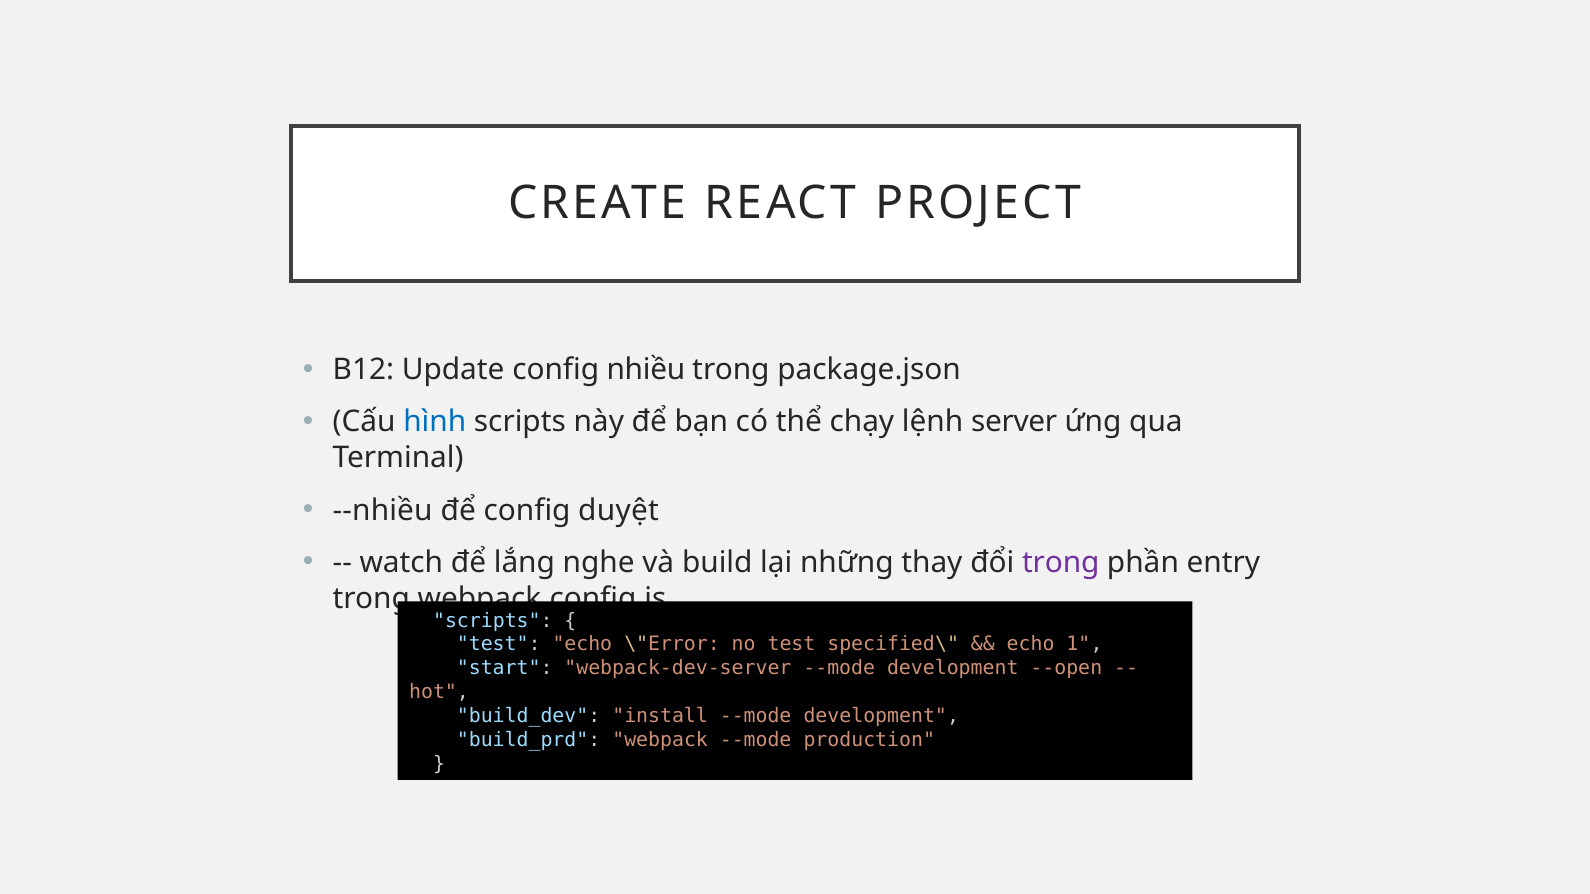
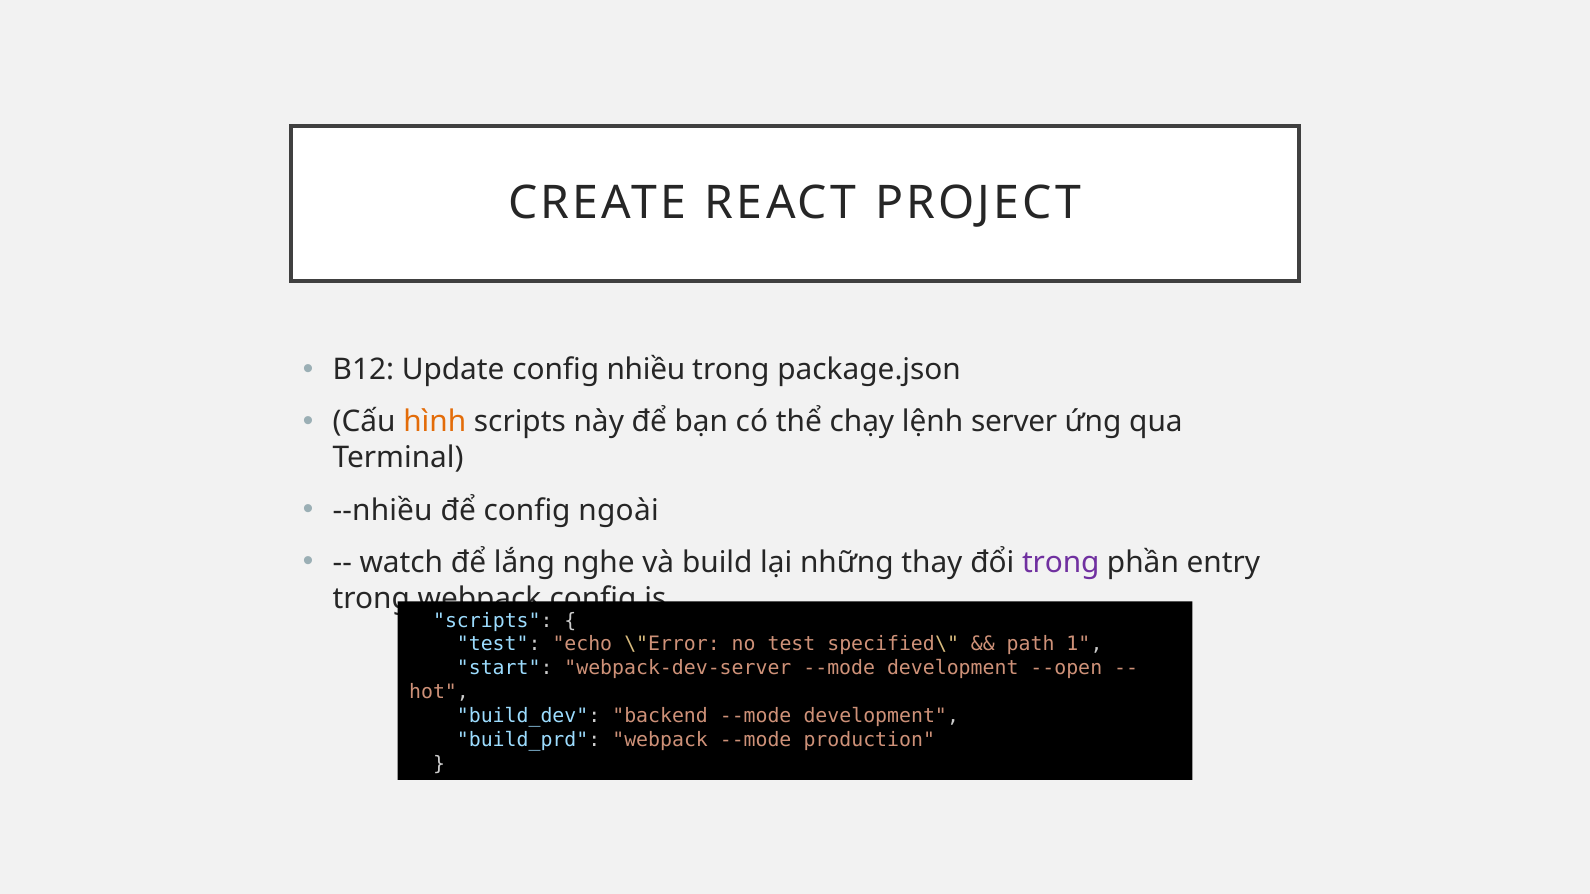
hình colour: blue -> orange
duyệt: duyệt -> ngoài
echo at (1031, 645): echo -> path
install: install -> backend
